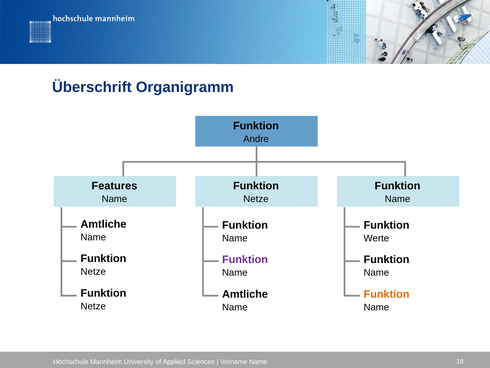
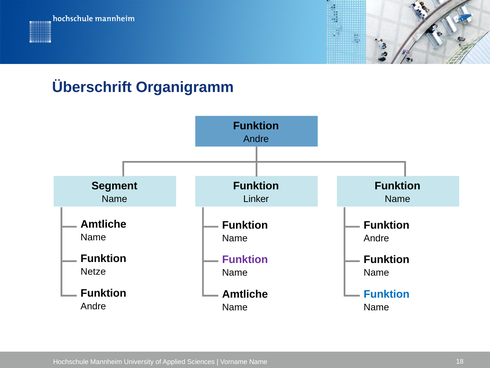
Features: Features -> Segment
Netze at (256, 199): Netze -> Linker
Werte at (376, 238): Werte -> Andre
Funktion at (387, 294) colour: orange -> blue
Netze at (93, 306): Netze -> Andre
